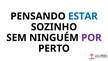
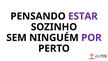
ESTAR colour: blue -> purple
